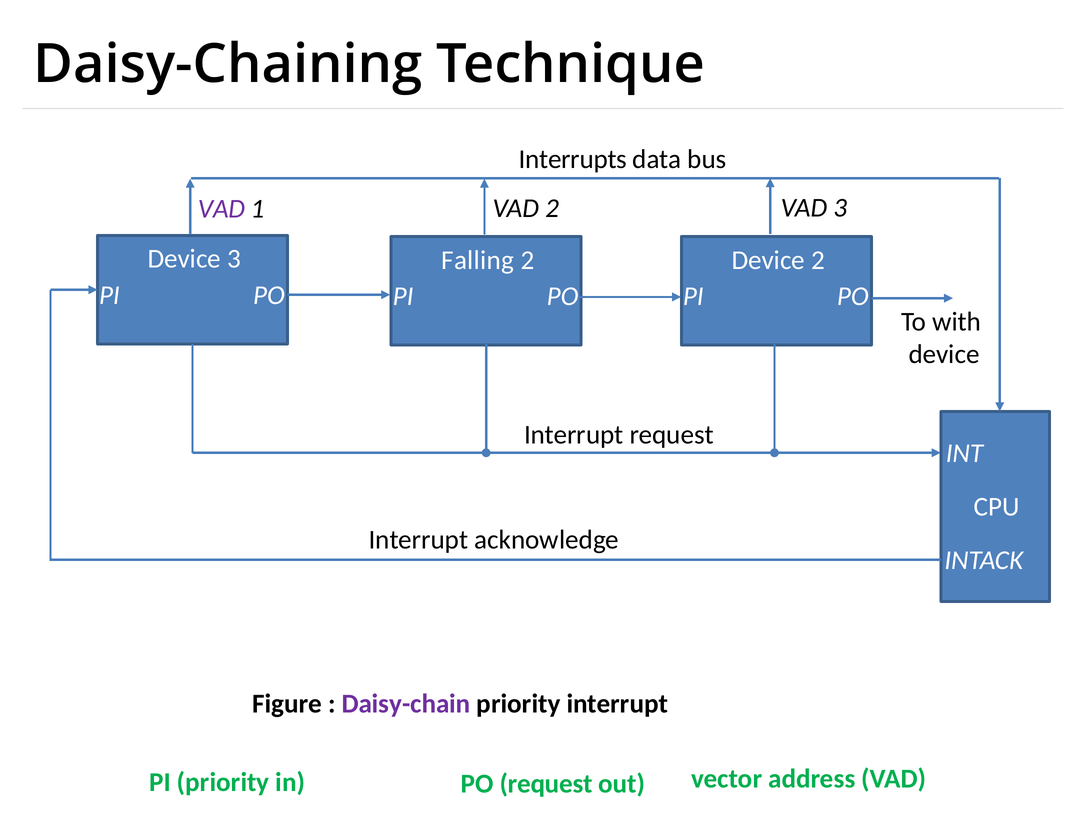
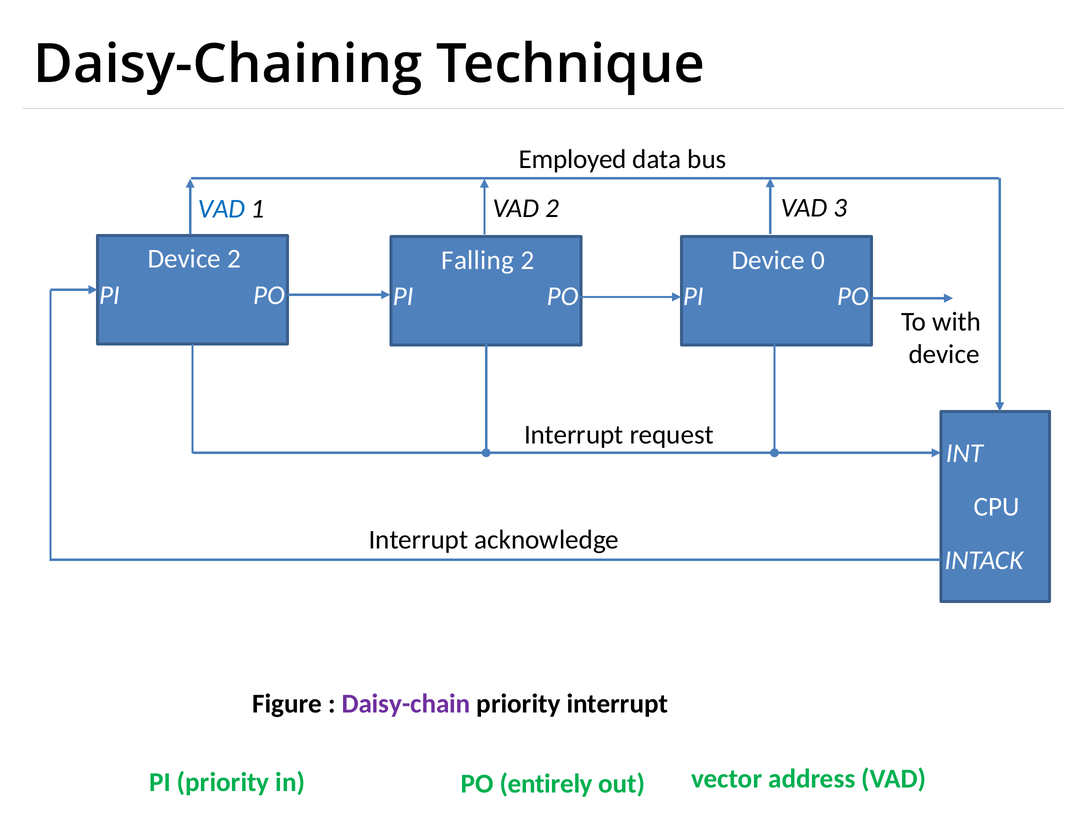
Interrupts: Interrupts -> Employed
VAD at (221, 209) colour: purple -> blue
Device 3: 3 -> 2
Device 2: 2 -> 0
PO request: request -> entirely
